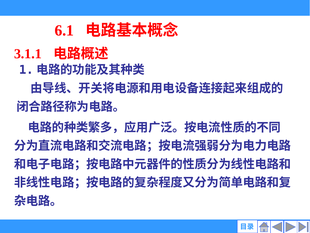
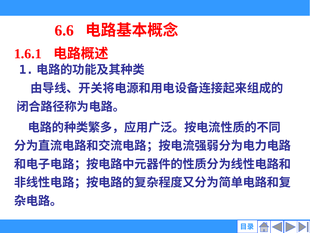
6.1: 6.1 -> 6.6
3.1.1: 3.1.1 -> 1.6.1
